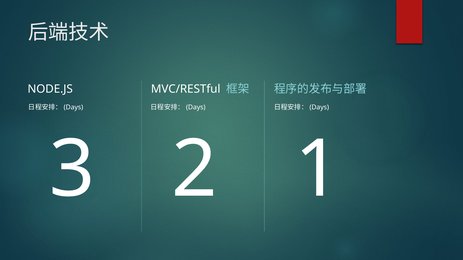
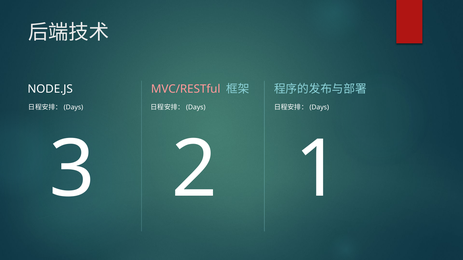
MVC/RESTful colour: white -> pink
